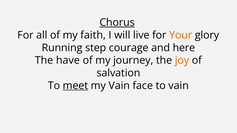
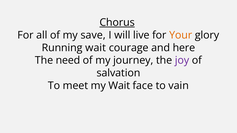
faith: faith -> save
Running step: step -> wait
have: have -> need
joy colour: orange -> purple
meet underline: present -> none
my Vain: Vain -> Wait
